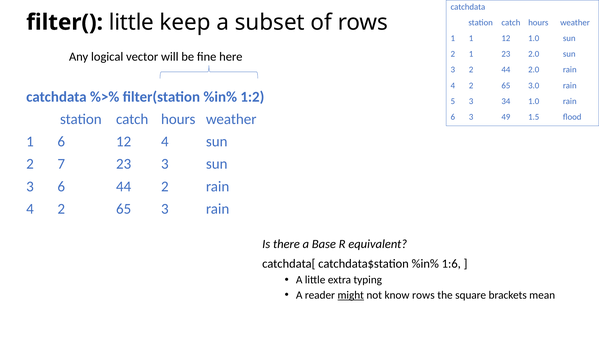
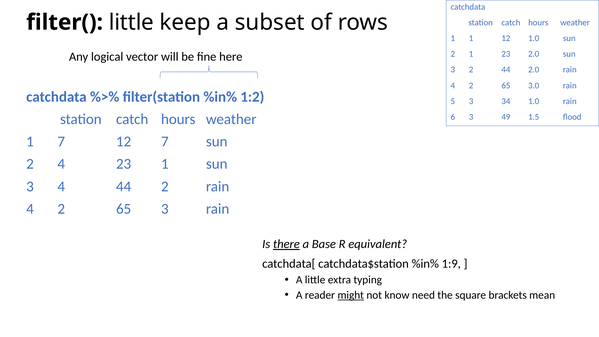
1 6: 6 -> 7
12 4: 4 -> 7
2 7: 7 -> 4
23 3: 3 -> 1
3 6: 6 -> 4
there underline: none -> present
1:6: 1:6 -> 1:9
know rows: rows -> need
